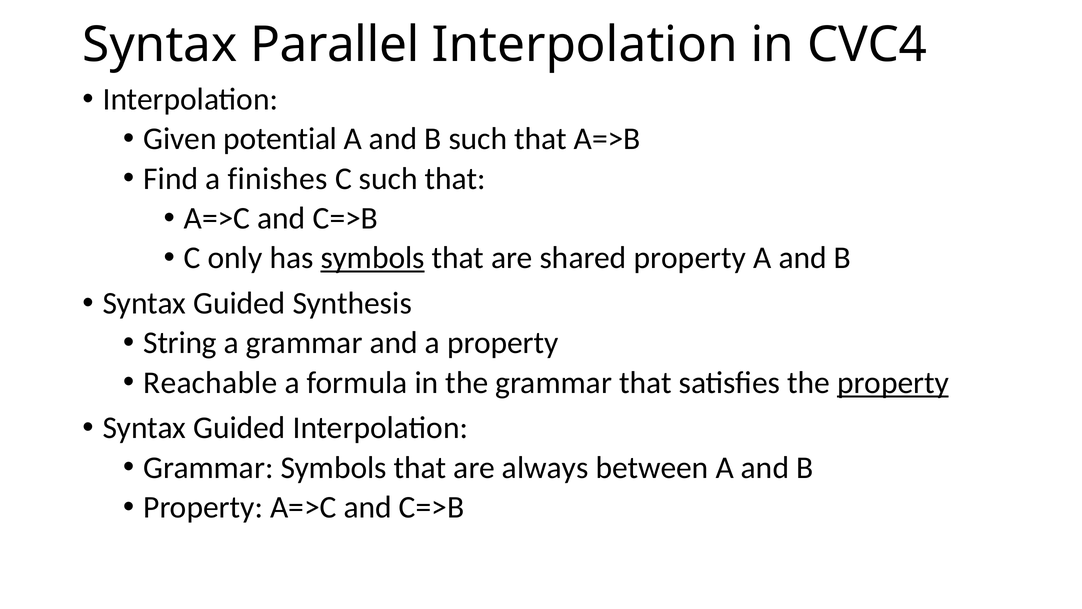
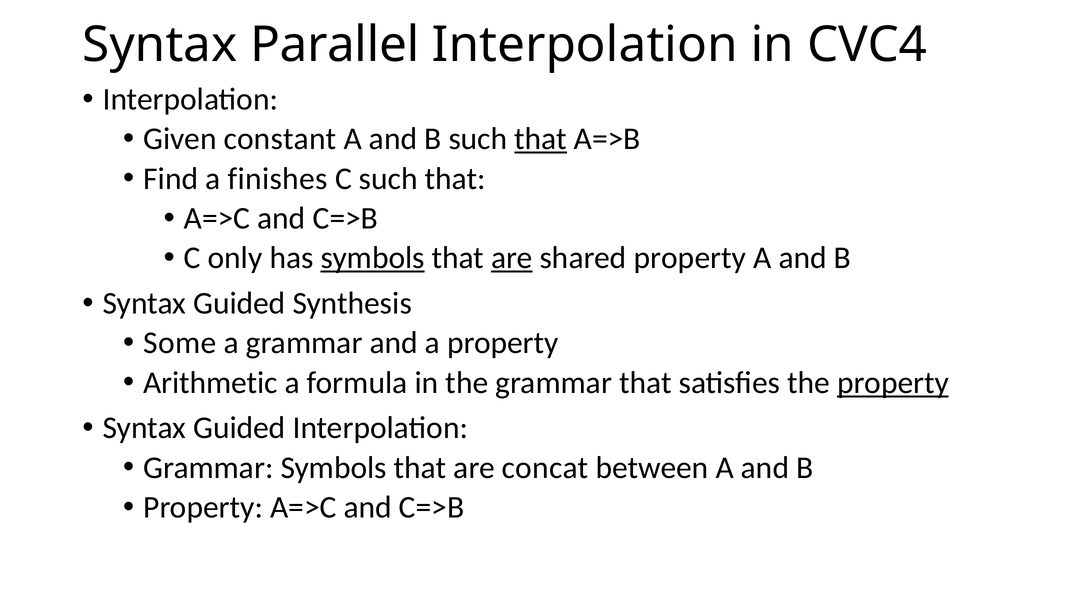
potential: potential -> constant
that at (541, 139) underline: none -> present
are at (512, 258) underline: none -> present
String: String -> Some
Reachable: Reachable -> Arithmetic
always: always -> concat
